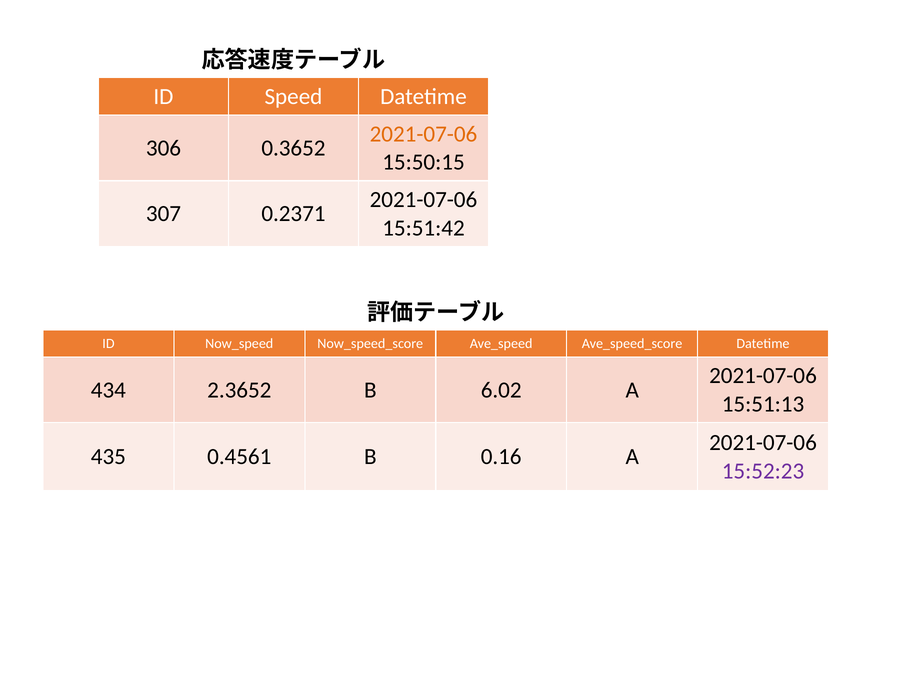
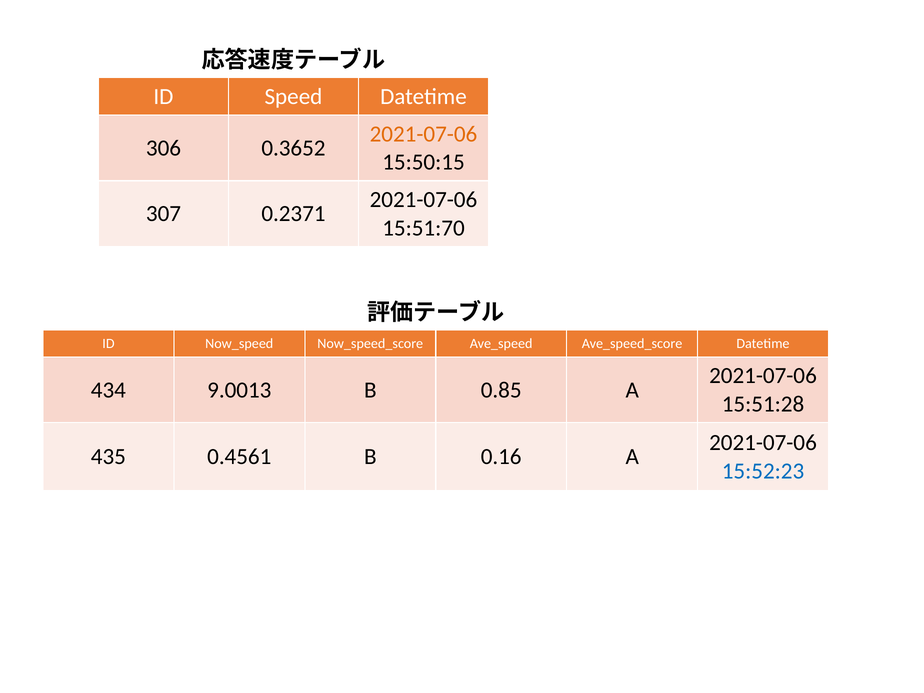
15:51:42: 15:51:42 -> 15:51:70
2.3652: 2.3652 -> 9.0013
6.02: 6.02 -> 0.85
15:51:13: 15:51:13 -> 15:51:28
15:52:23 colour: purple -> blue
